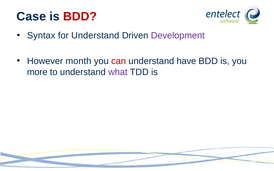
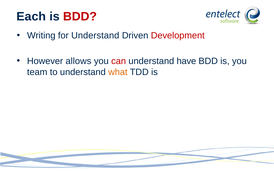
Case: Case -> Each
Syntax: Syntax -> Writing
Development colour: purple -> red
month: month -> allows
more: more -> team
what colour: purple -> orange
